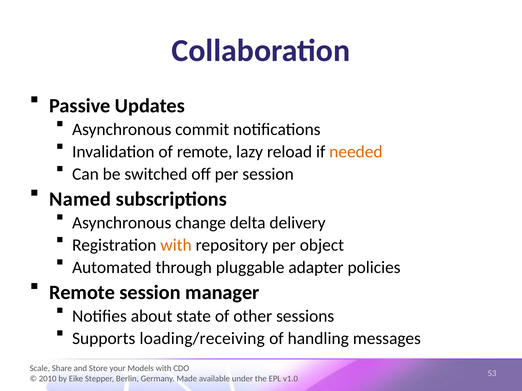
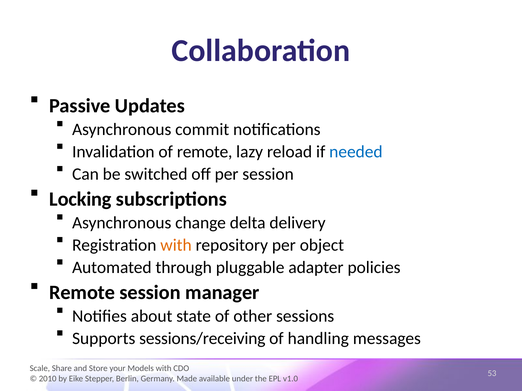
needed colour: orange -> blue
Named: Named -> Locking
loading/receiving: loading/receiving -> sessions/receiving
